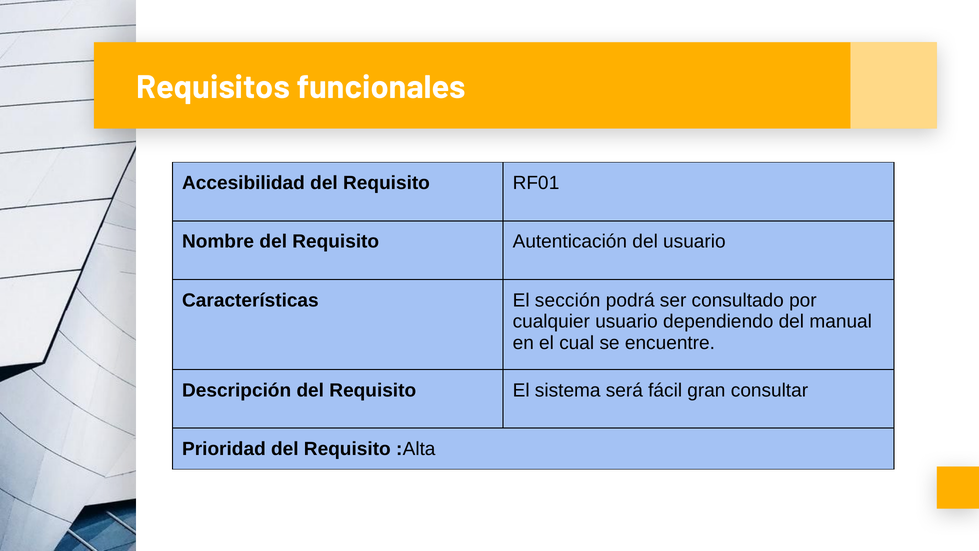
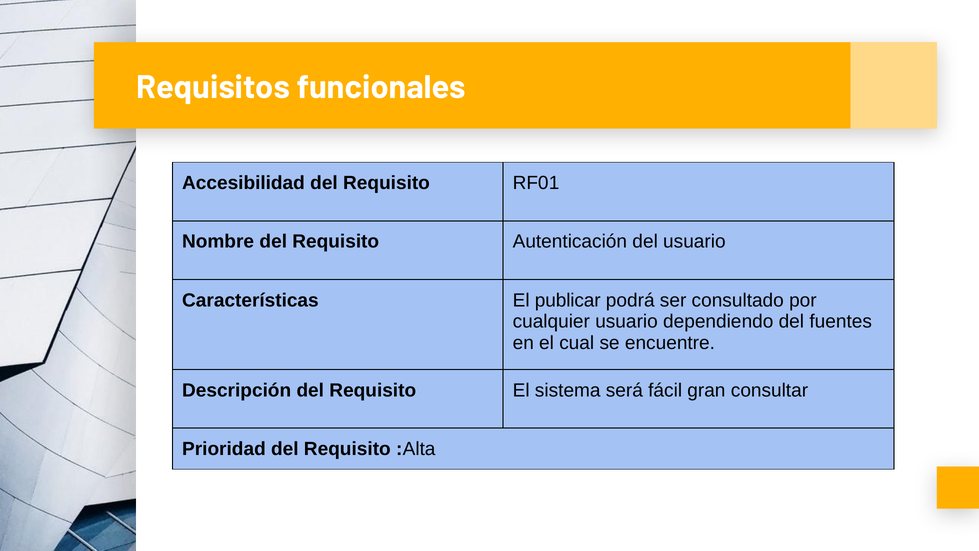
sección: sección -> publicar
manual: manual -> fuentes
